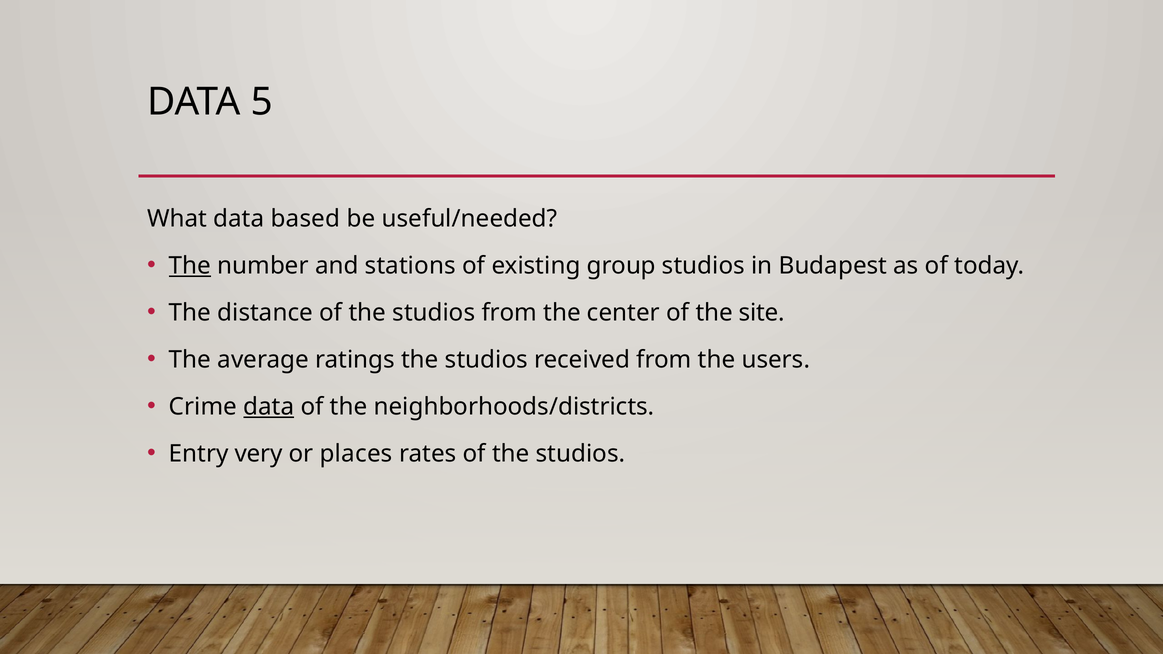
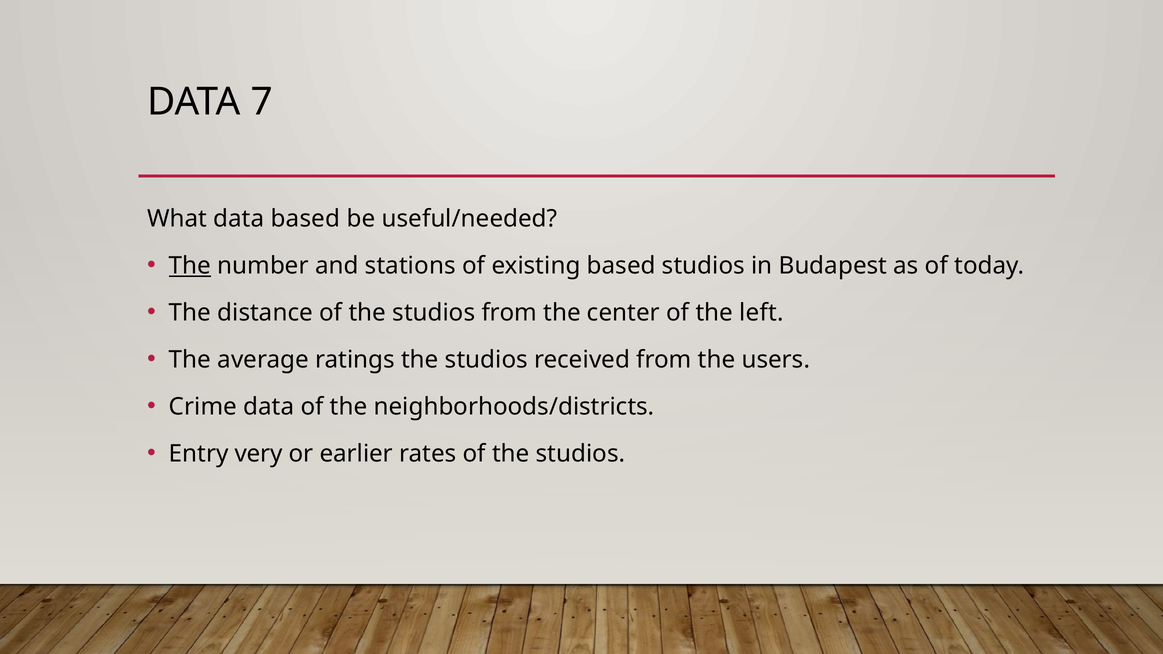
5: 5 -> 7
existing group: group -> based
site: site -> left
data at (269, 407) underline: present -> none
places: places -> earlier
